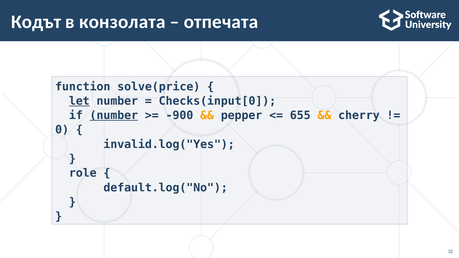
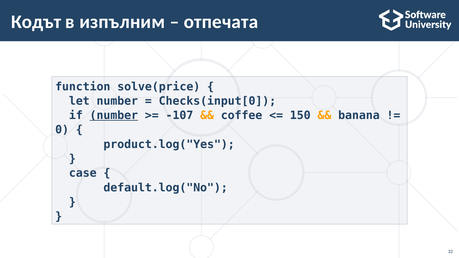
конзолата: конзолата -> изпълним
let underline: present -> none
-900: -900 -> -107
pepper: pepper -> coffee
655: 655 -> 150
cherry: cherry -> banana
invalid.log("Yes: invalid.log("Yes -> product.log("Yes
role: role -> casе
